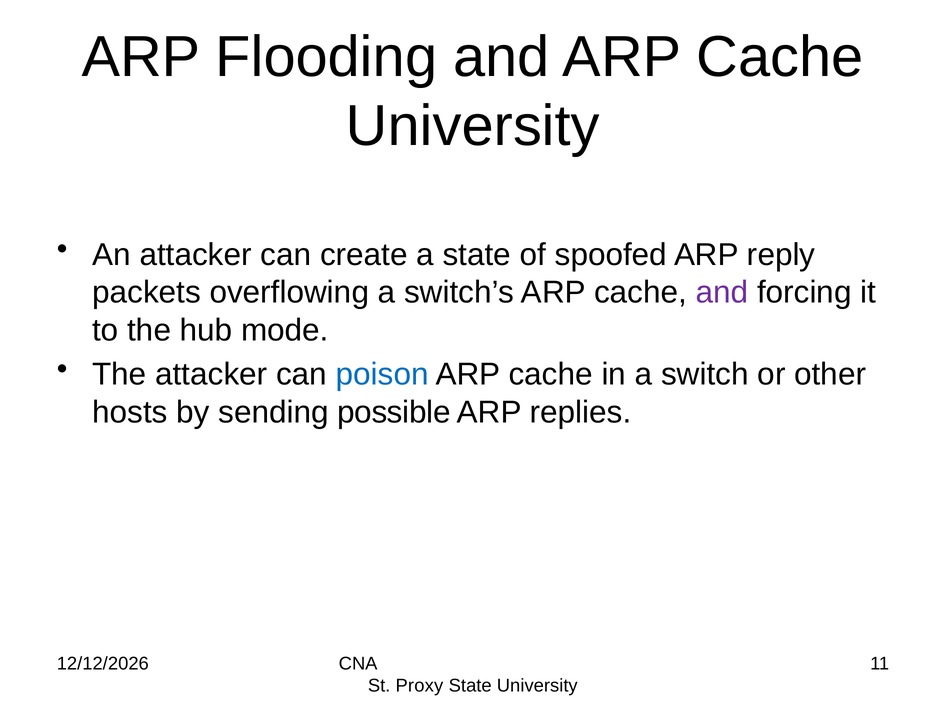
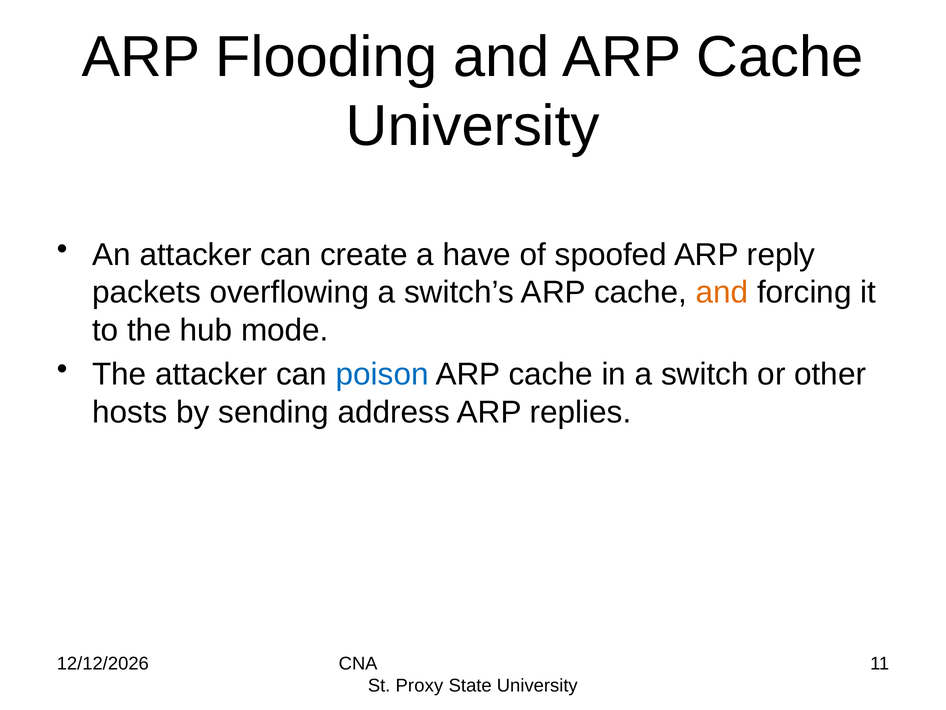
a state: state -> have
and at (722, 292) colour: purple -> orange
possible: possible -> address
